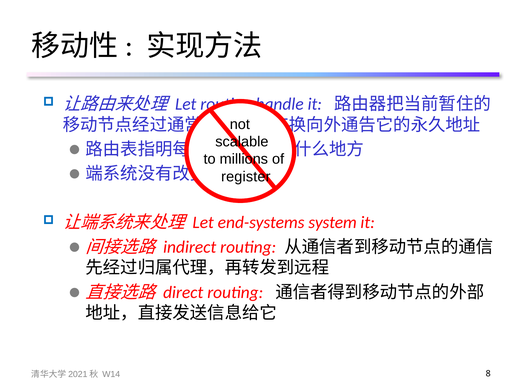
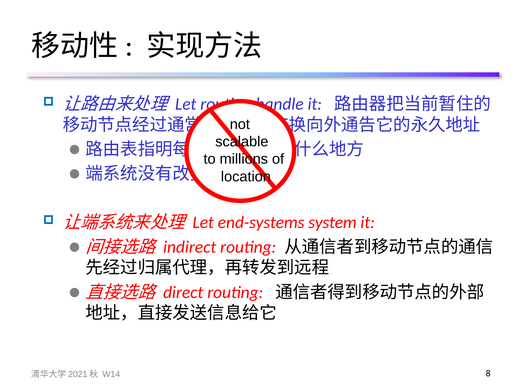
register: register -> location
